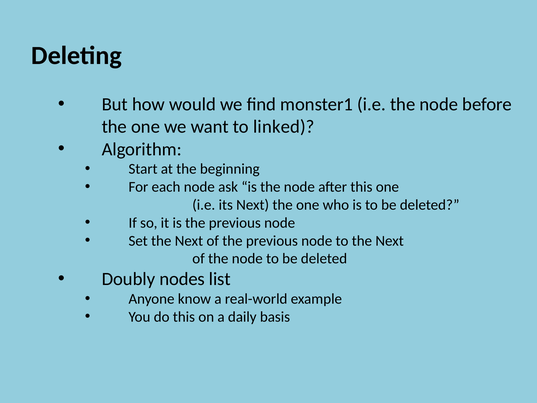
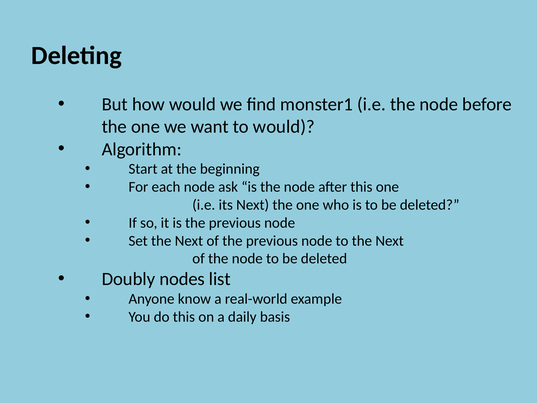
to linked: linked -> would
